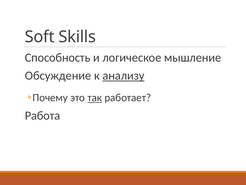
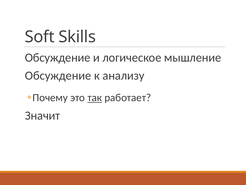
Способность at (58, 57): Способность -> Обсуждение
анализу underline: present -> none
Работа: Работа -> Значит
